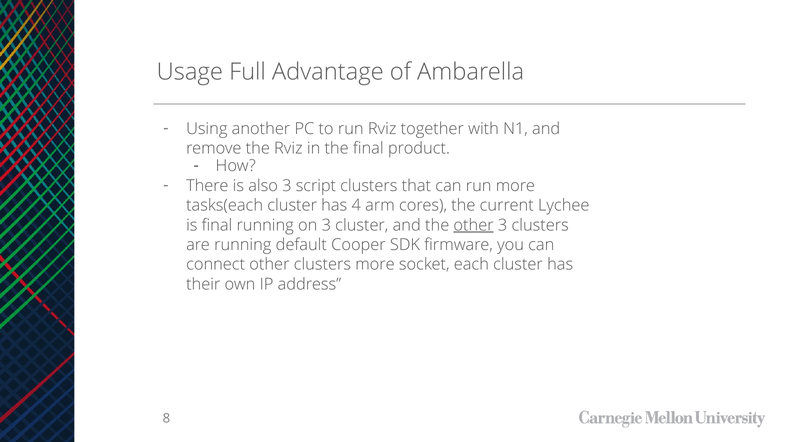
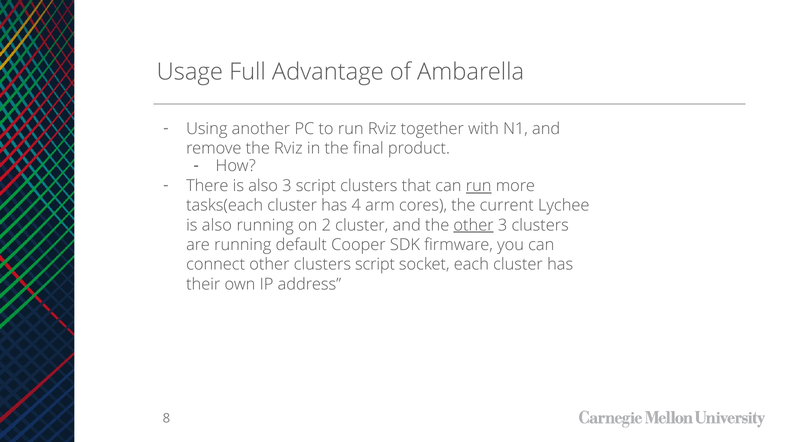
run at (479, 186) underline: none -> present
final at (217, 225): final -> also
on 3: 3 -> 2
clusters more: more -> script
